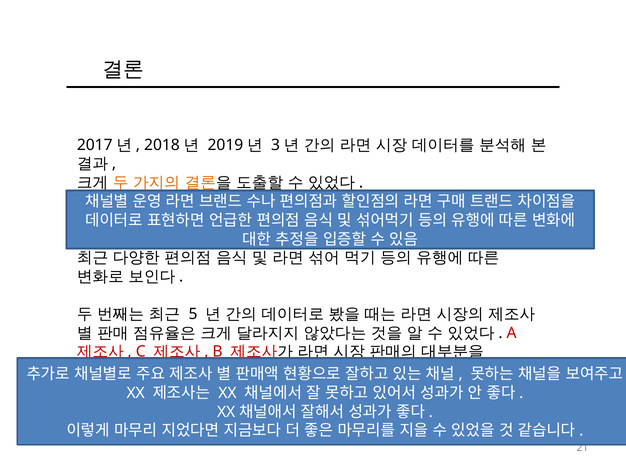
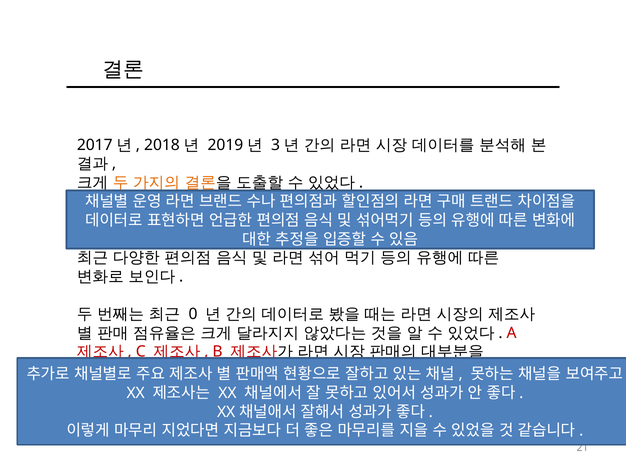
5: 5 -> 0
